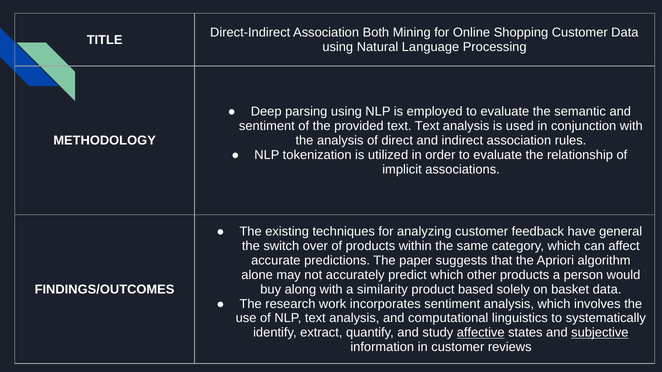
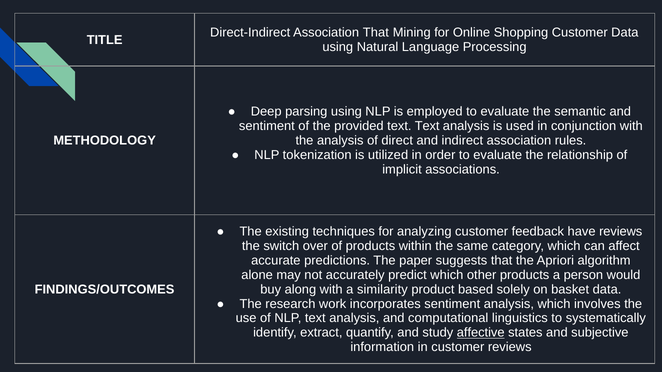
Association Both: Both -> That
have general: general -> reviews
subjective underline: present -> none
